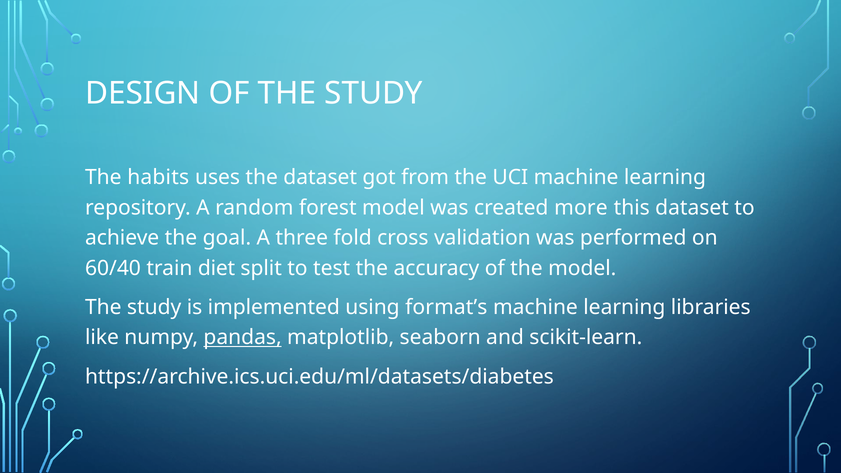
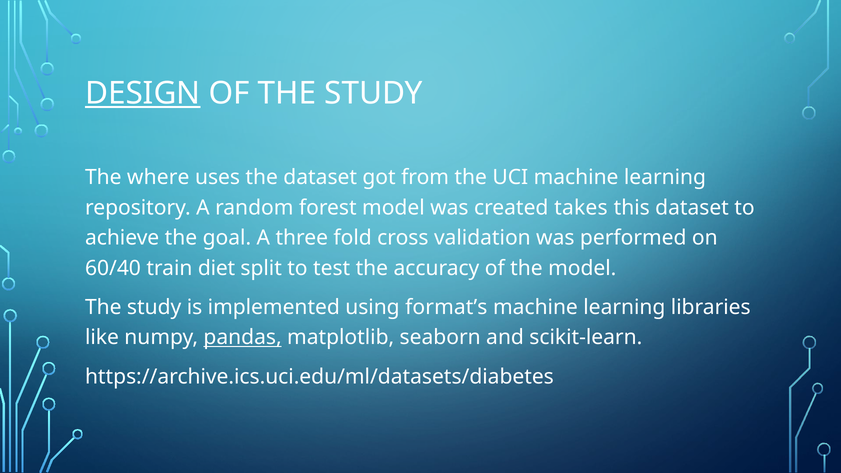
DESIGN underline: none -> present
habits: habits -> where
more: more -> takes
